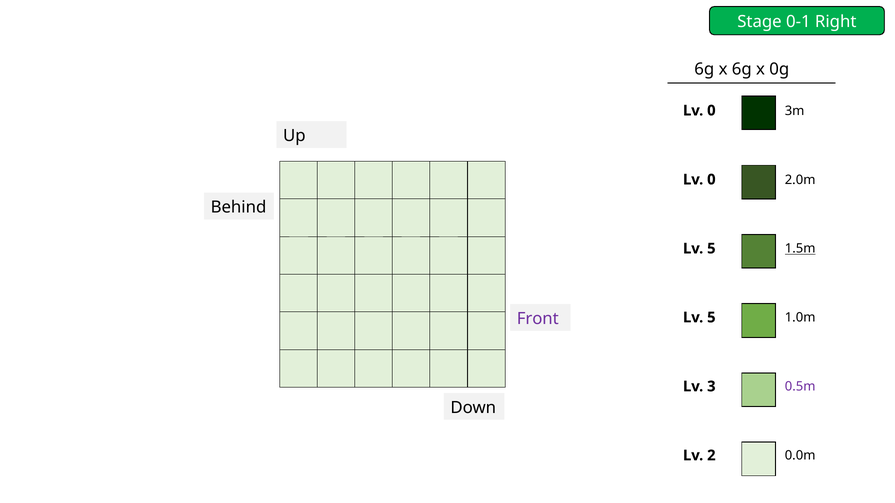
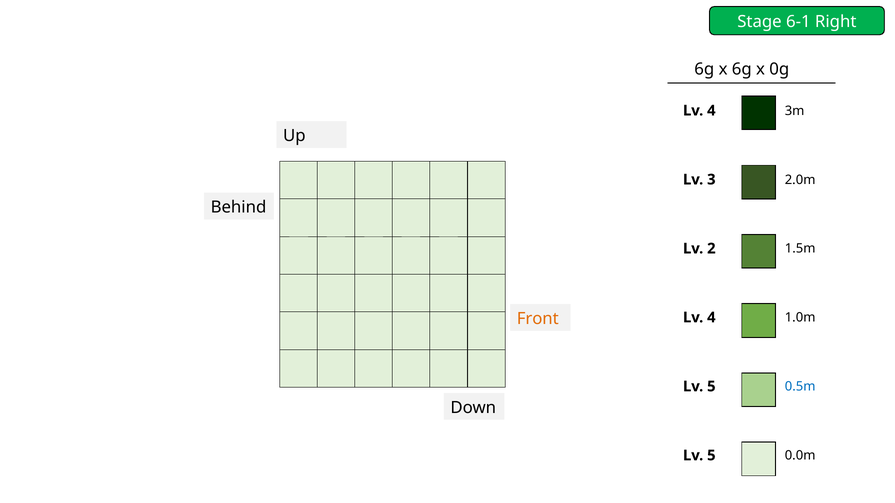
0-1: 0-1 -> 6-1
0 at (711, 111): 0 -> 4
0 at (711, 180): 0 -> 3
1.5m underline: present -> none
5 at (711, 249): 5 -> 2
Front colour: purple -> orange
5 at (711, 318): 5 -> 4
0.5m colour: purple -> blue
3 at (711, 387): 3 -> 5
2 at (711, 456): 2 -> 5
